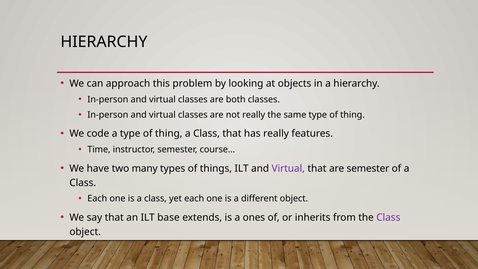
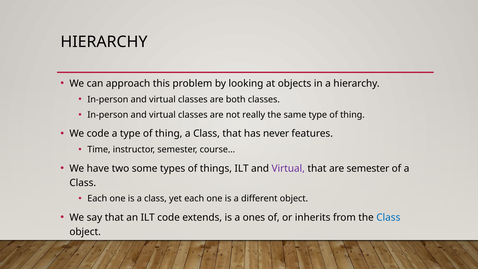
has really: really -> never
many: many -> some
ILT base: base -> code
Class at (388, 217) colour: purple -> blue
